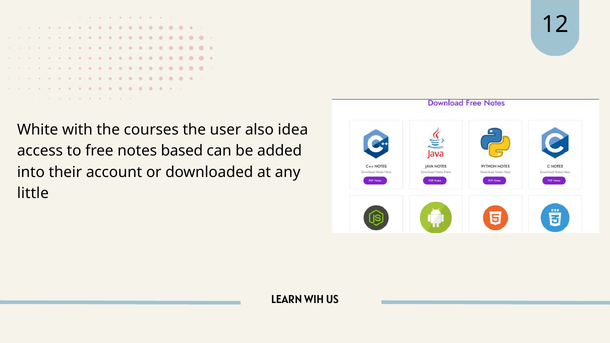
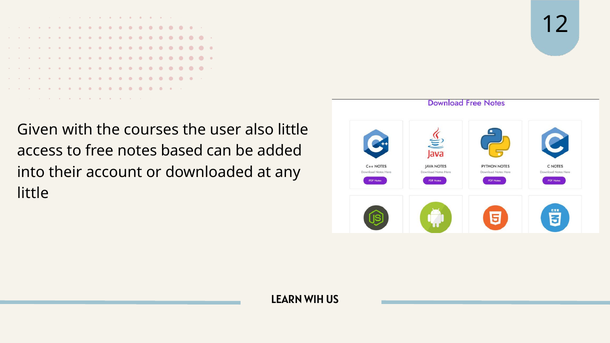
White: White -> Given
also idea: idea -> little
